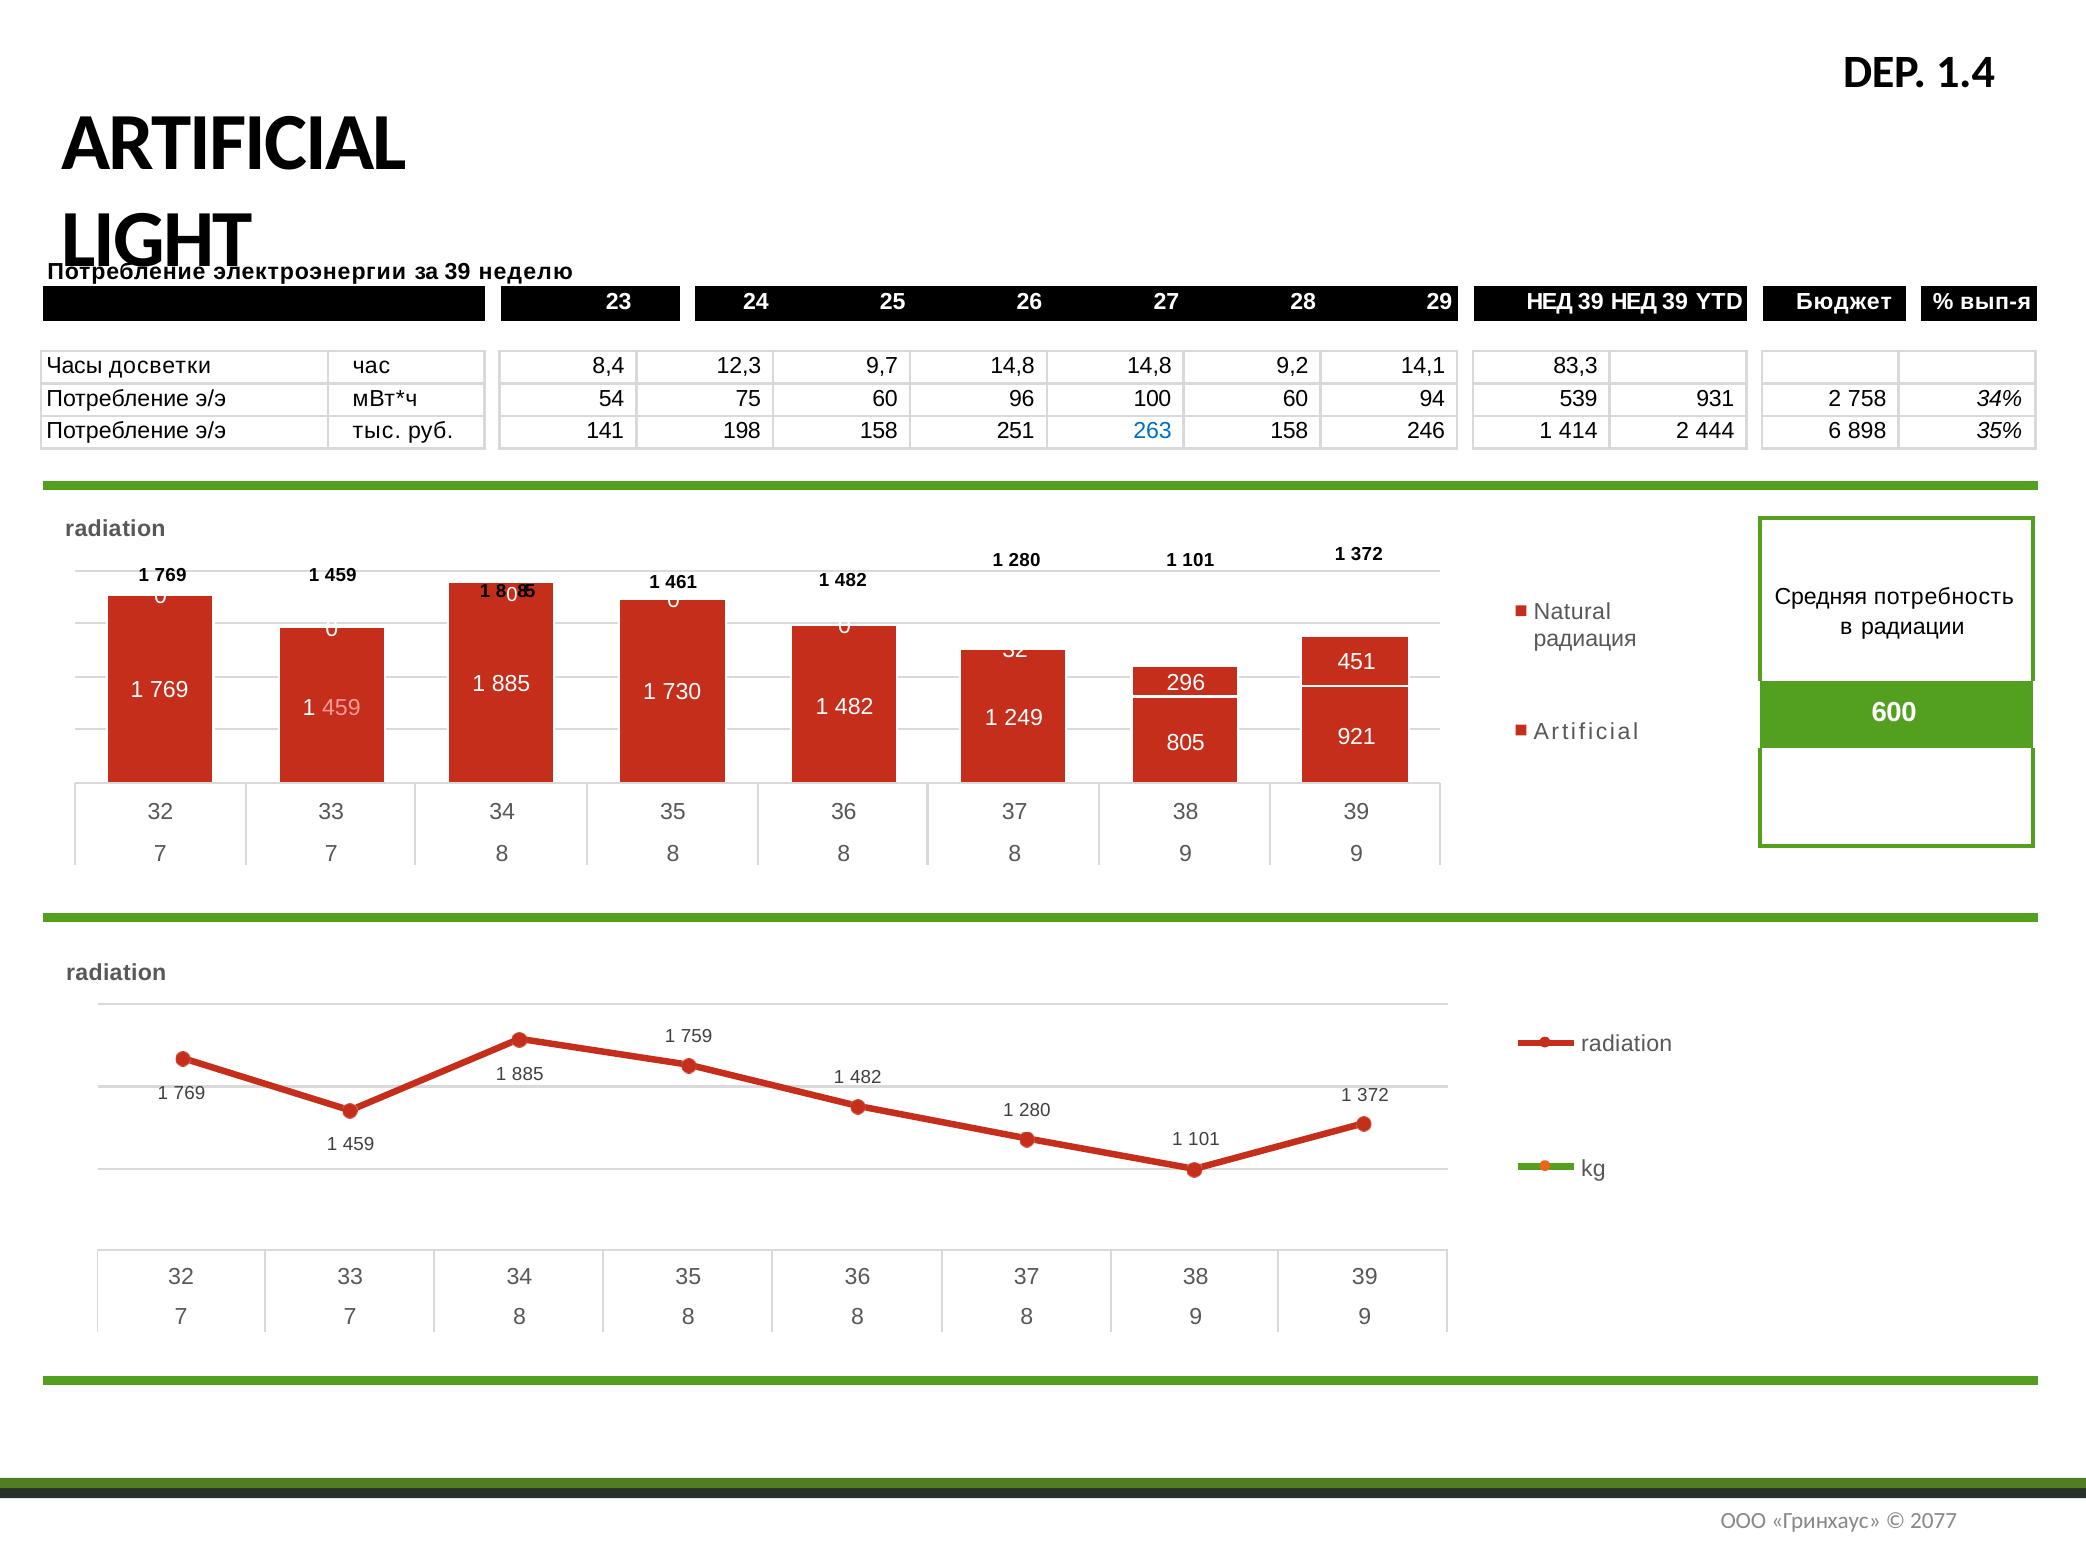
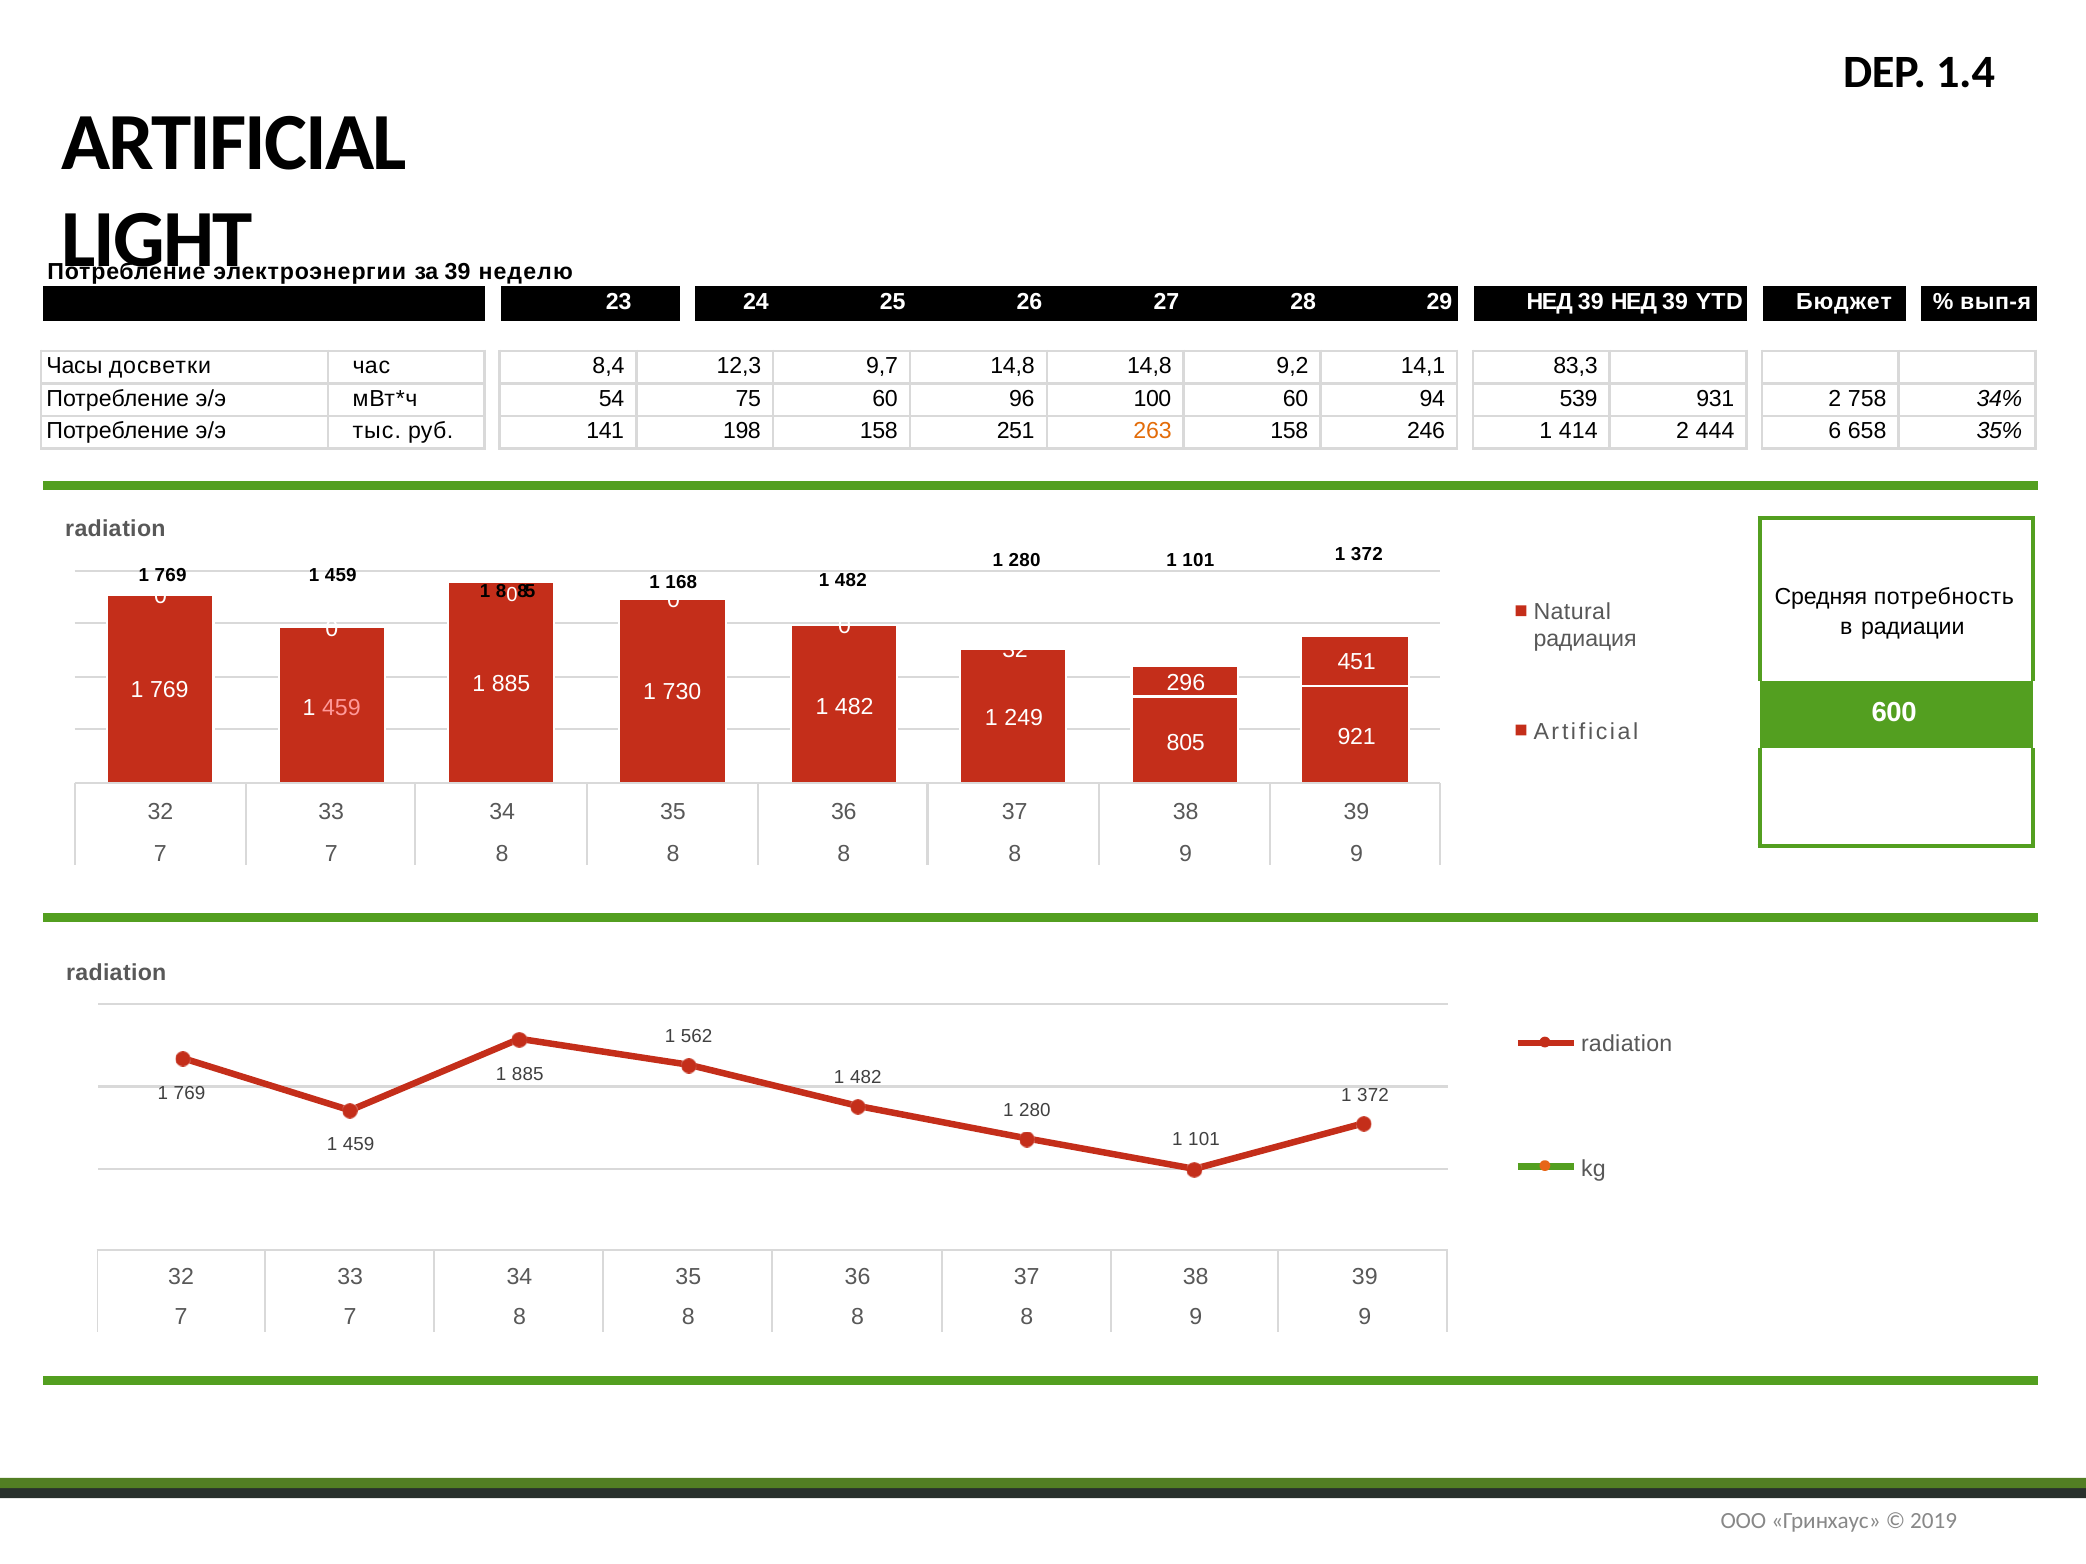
263 colour: blue -> orange
898: 898 -> 658
461: 461 -> 168
759: 759 -> 562
2077: 2077 -> 2019
